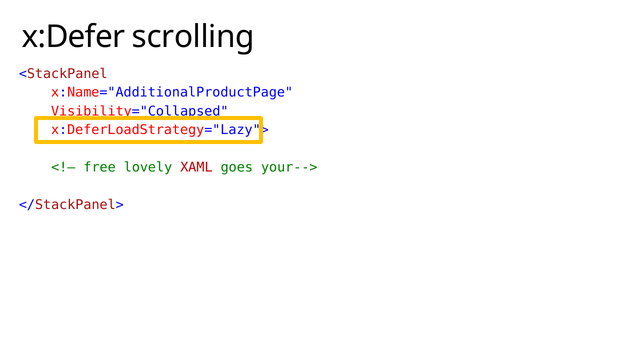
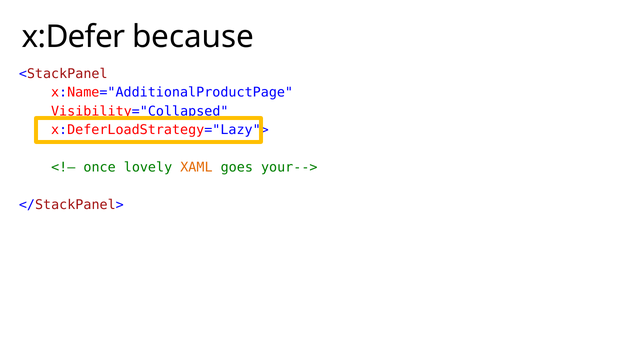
scrolling: scrolling -> because
free: free -> once
XAML colour: red -> orange
